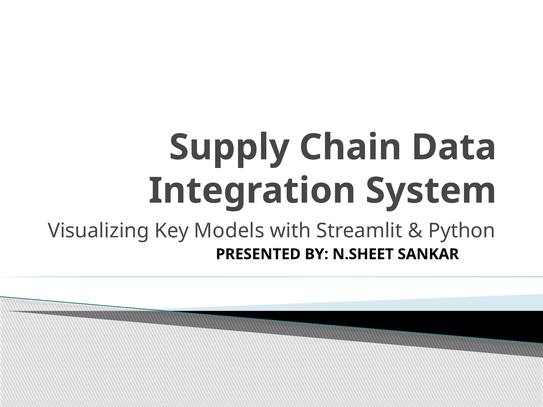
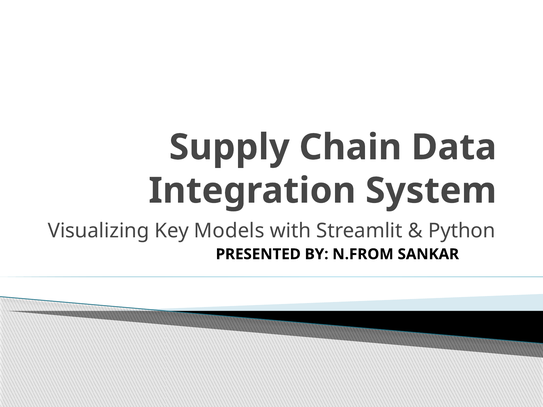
N.SHEET: N.SHEET -> N.FROM
